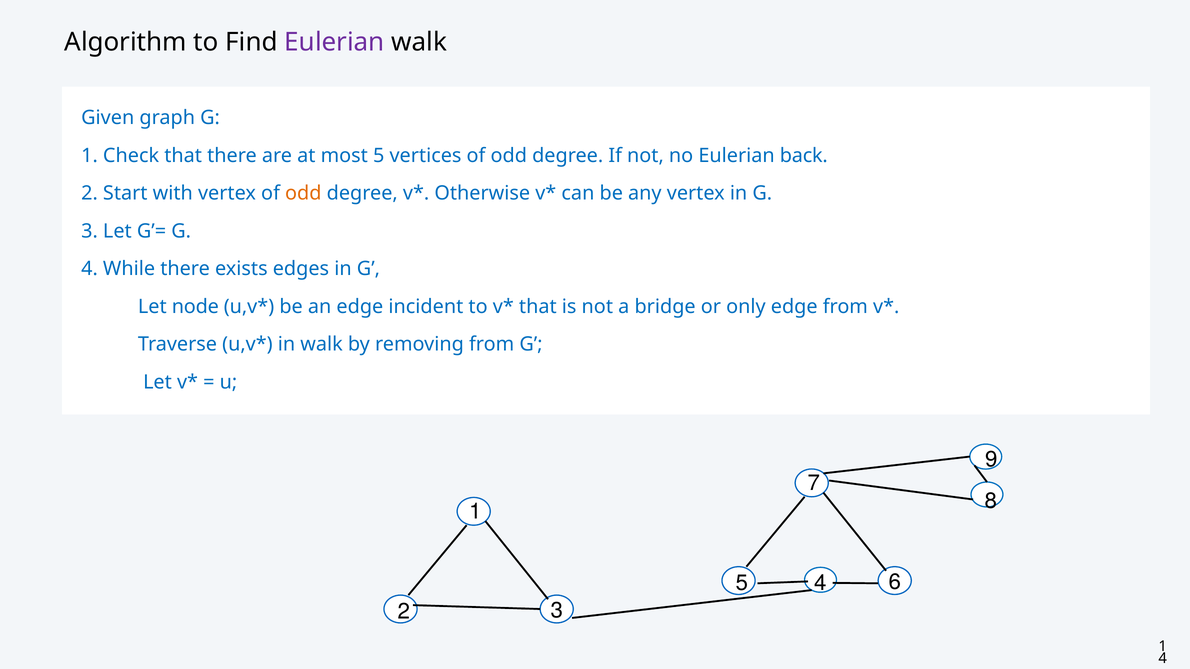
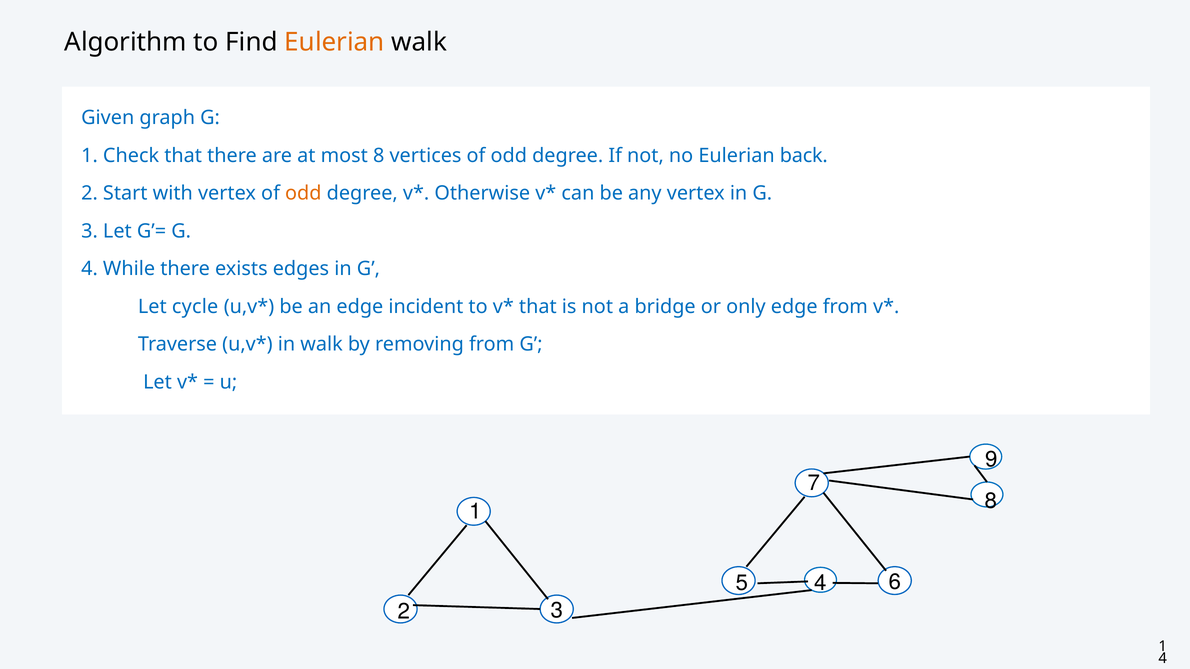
Eulerian at (335, 42) colour: purple -> orange
most 5: 5 -> 8
node: node -> cycle
